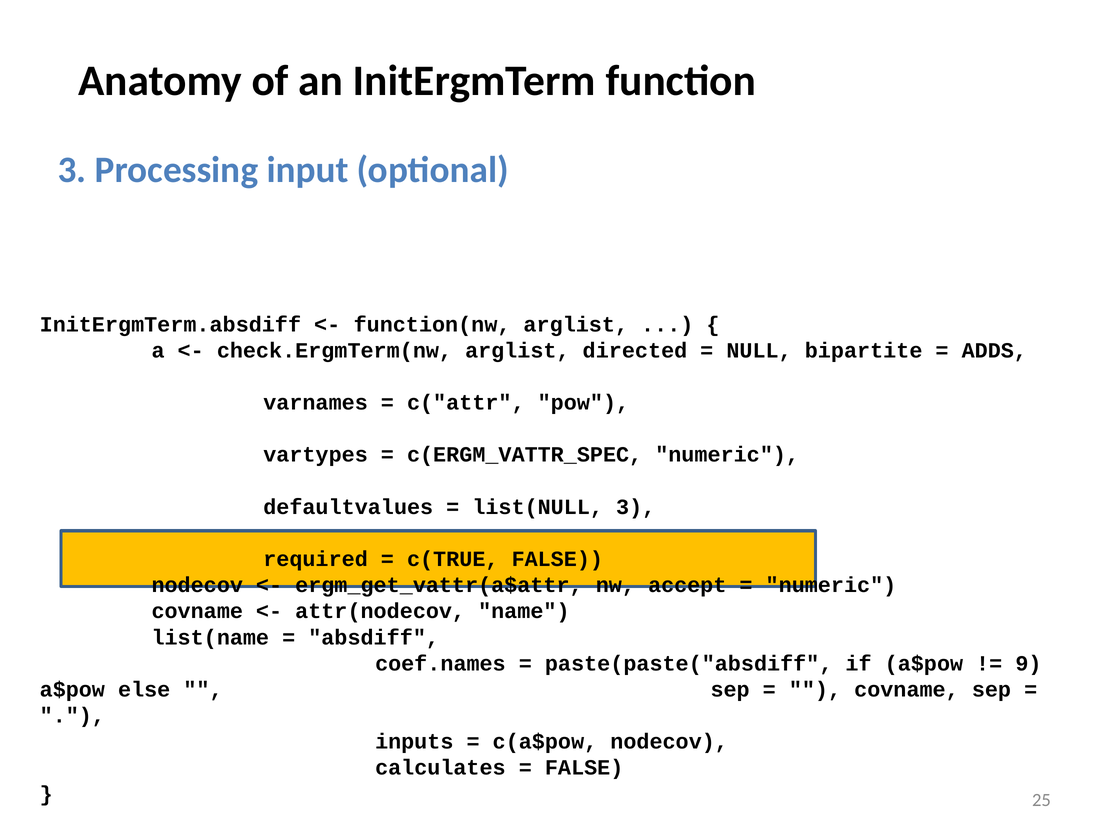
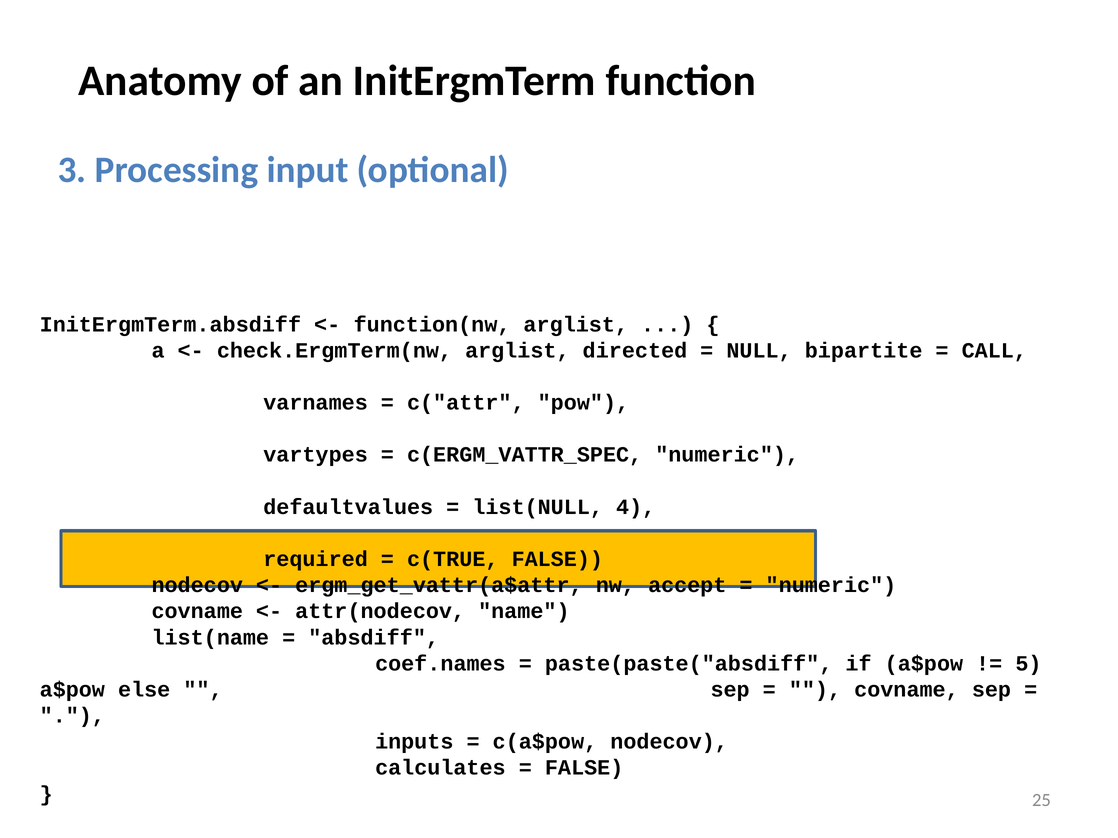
ADDS: ADDS -> CALL
list(NULL 3: 3 -> 4
9: 9 -> 5
